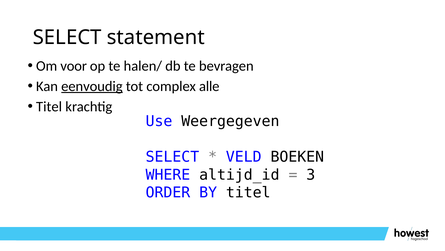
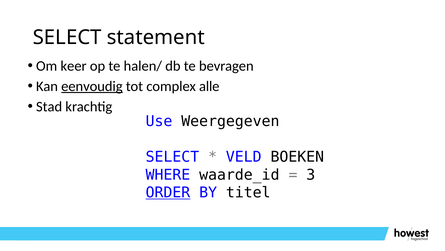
voor: voor -> keer
Titel at (49, 106): Titel -> Stad
altijd_id: altijd_id -> waarde_id
ORDER underline: none -> present
